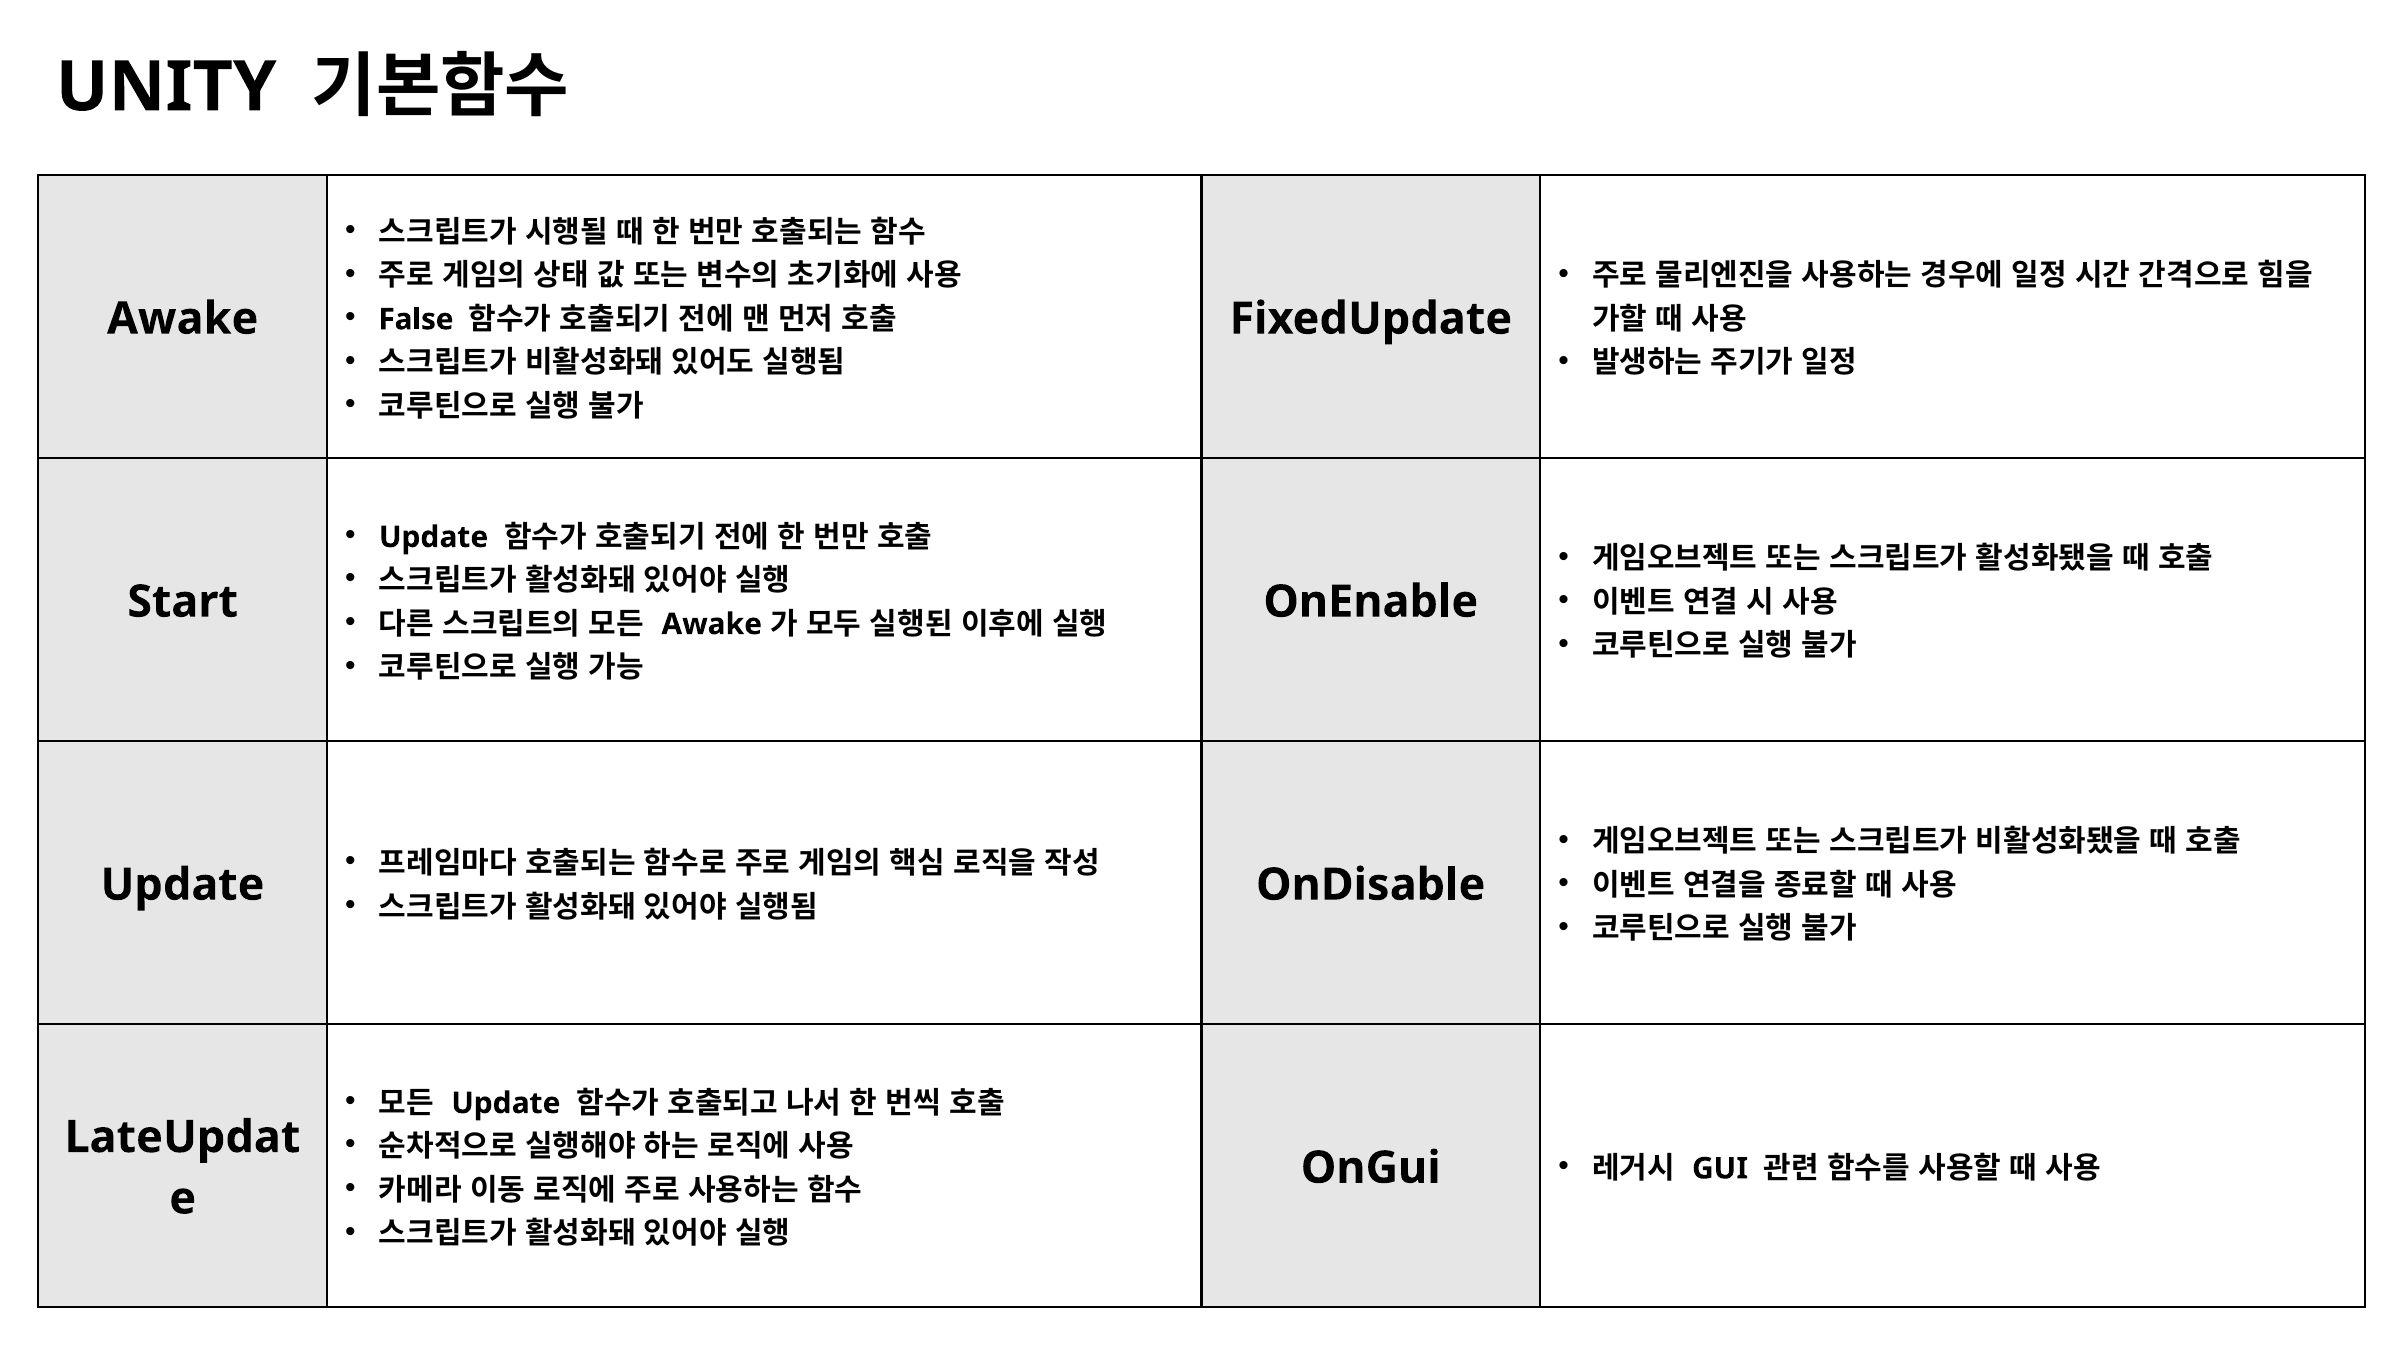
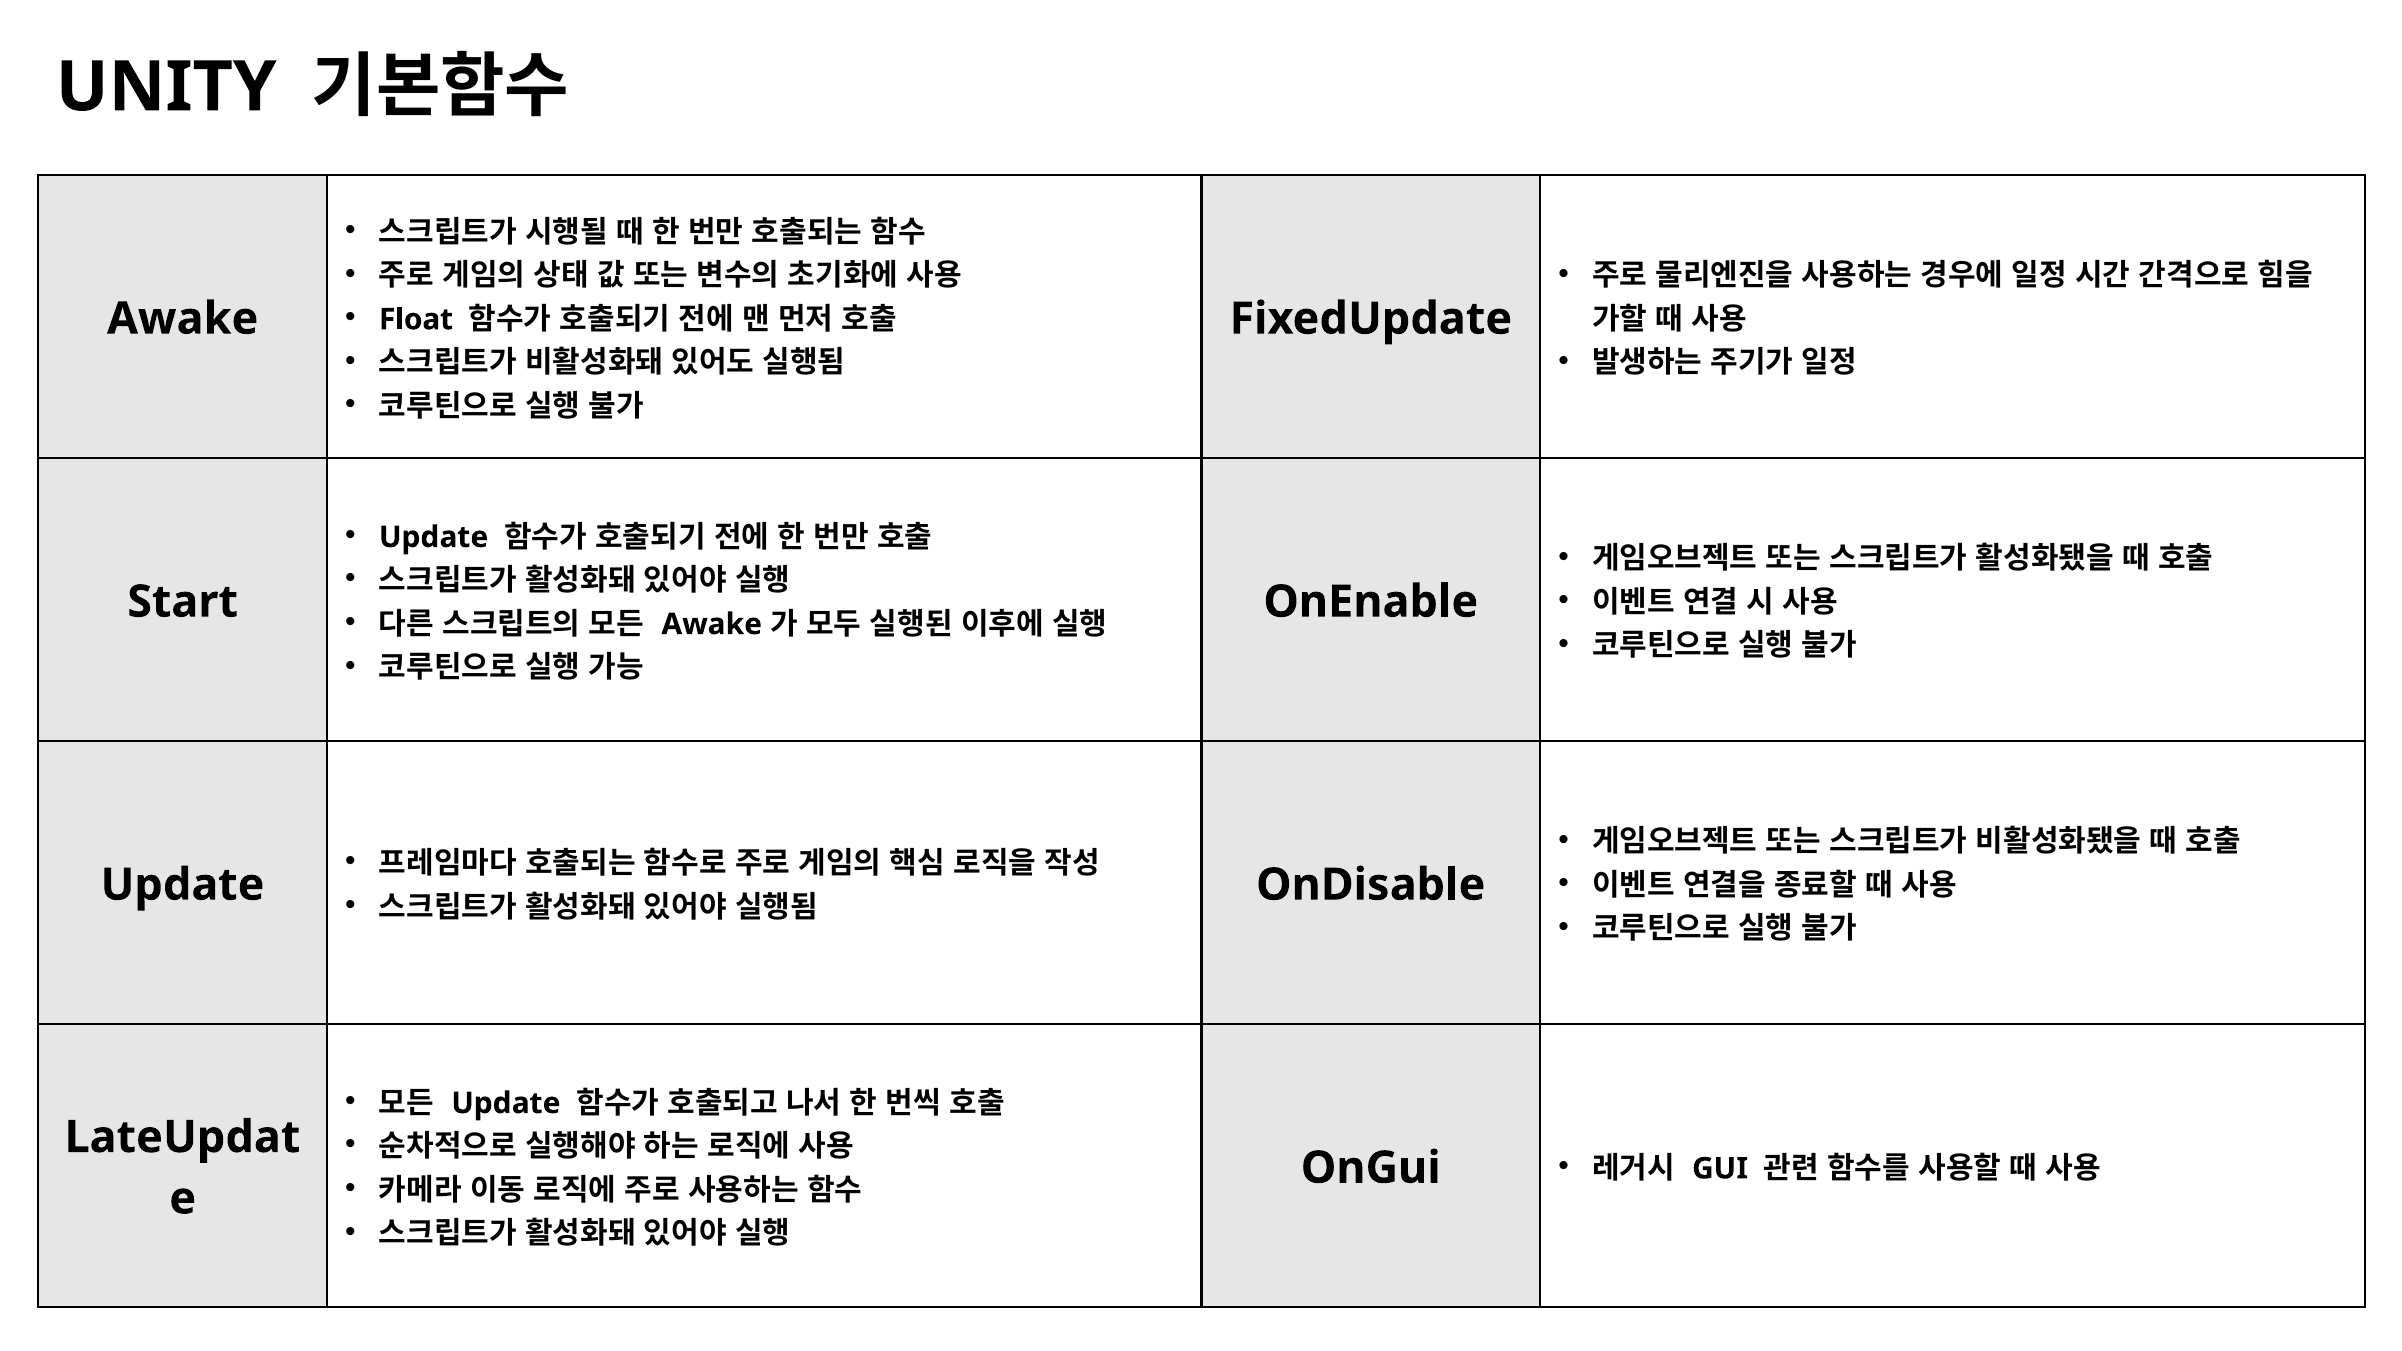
False: False -> Float
